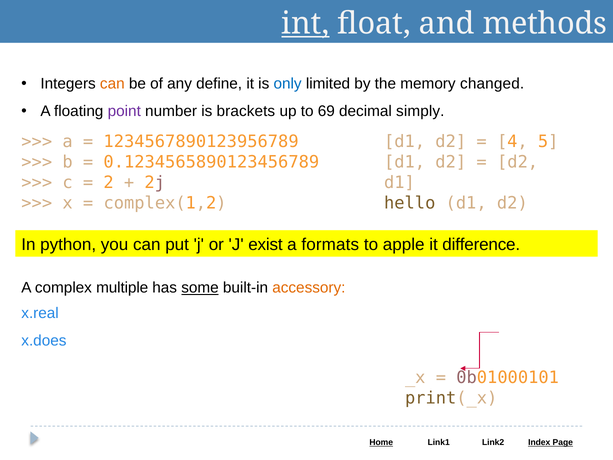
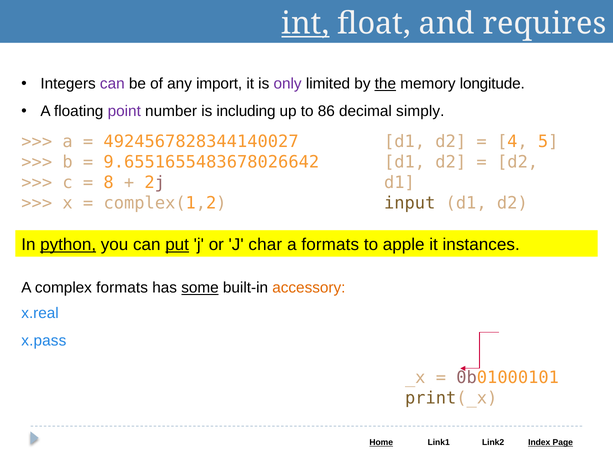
methods: methods -> requires
can at (112, 84) colour: orange -> purple
define: define -> import
only colour: blue -> purple
the underline: none -> present
changed: changed -> longitude
brackets: brackets -> including
69: 69 -> 86
1234567890123956789: 1234567890123956789 -> 4924567828344140027
0.1234565890123456789: 0.1234565890123456789 -> 9.6551655483678026642
2: 2 -> 8
hello: hello -> input
python underline: none -> present
put underline: none -> present
exist: exist -> char
difference: difference -> instances
complex multiple: multiple -> formats
x.does: x.does -> x.pass
